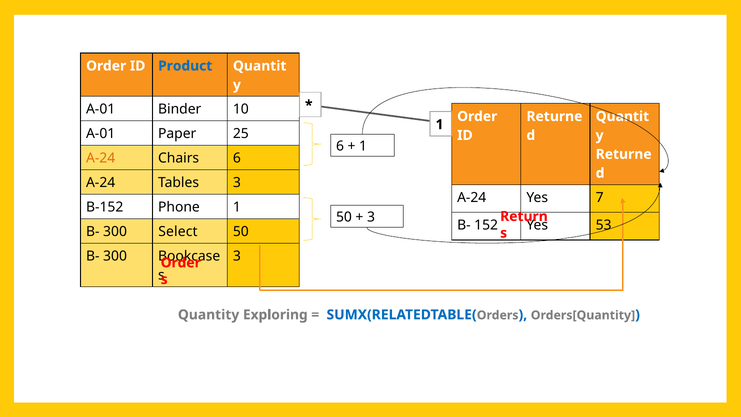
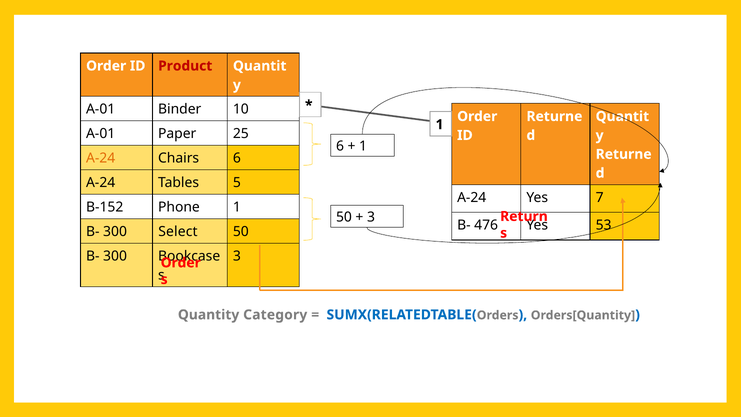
Product colour: blue -> red
Tables 3: 3 -> 5
152: 152 -> 476
Exploring: Exploring -> Category
